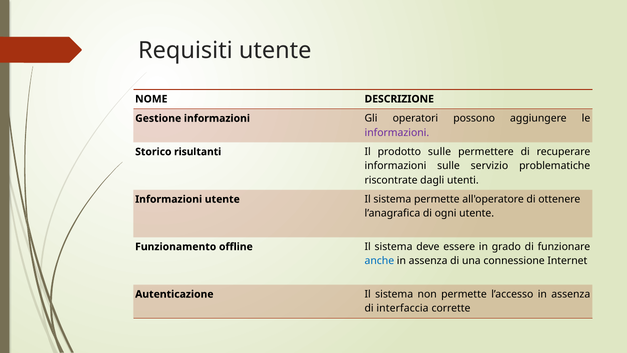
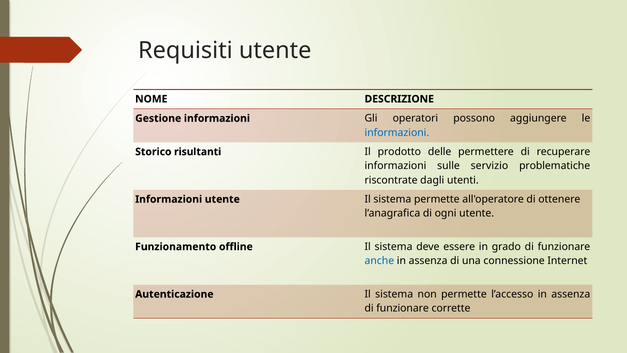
informazioni at (397, 132) colour: purple -> blue
prodotto sulle: sulle -> delle
interfaccia at (403, 308): interfaccia -> funzionare
